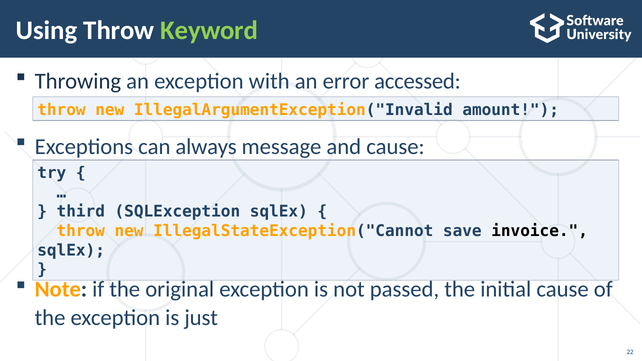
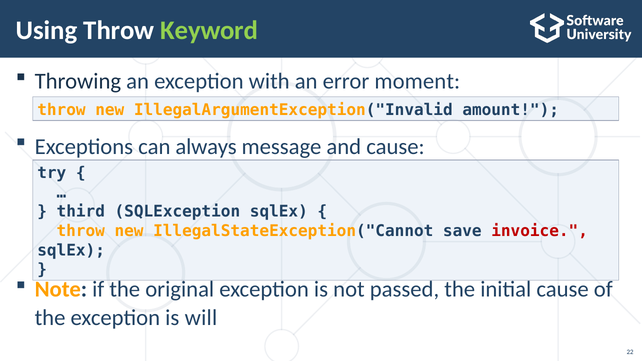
accessed: accessed -> moment
invoice colour: black -> red
just: just -> will
